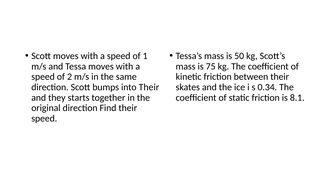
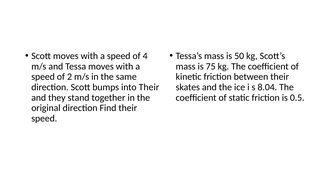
1: 1 -> 4
0.34: 0.34 -> 8.04
starts: starts -> stand
8.1: 8.1 -> 0.5
